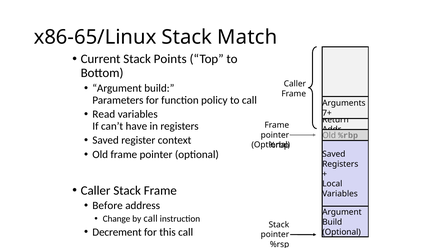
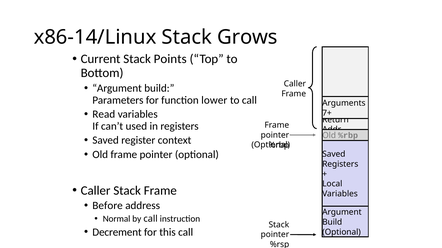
x86-65/Linux: x86-65/Linux -> x86-14/Linux
Match: Match -> Grows
policy: policy -> lower
have: have -> used
Change: Change -> Normal
